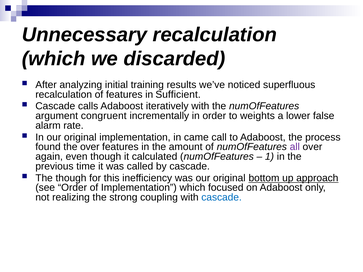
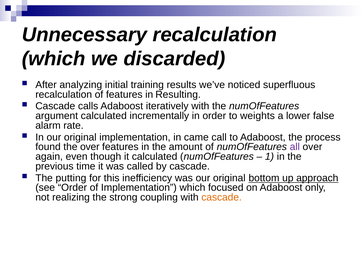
Sufficient: Sufficient -> Resulting
argument congruent: congruent -> calculated
The though: though -> putting
cascade at (222, 198) colour: blue -> orange
